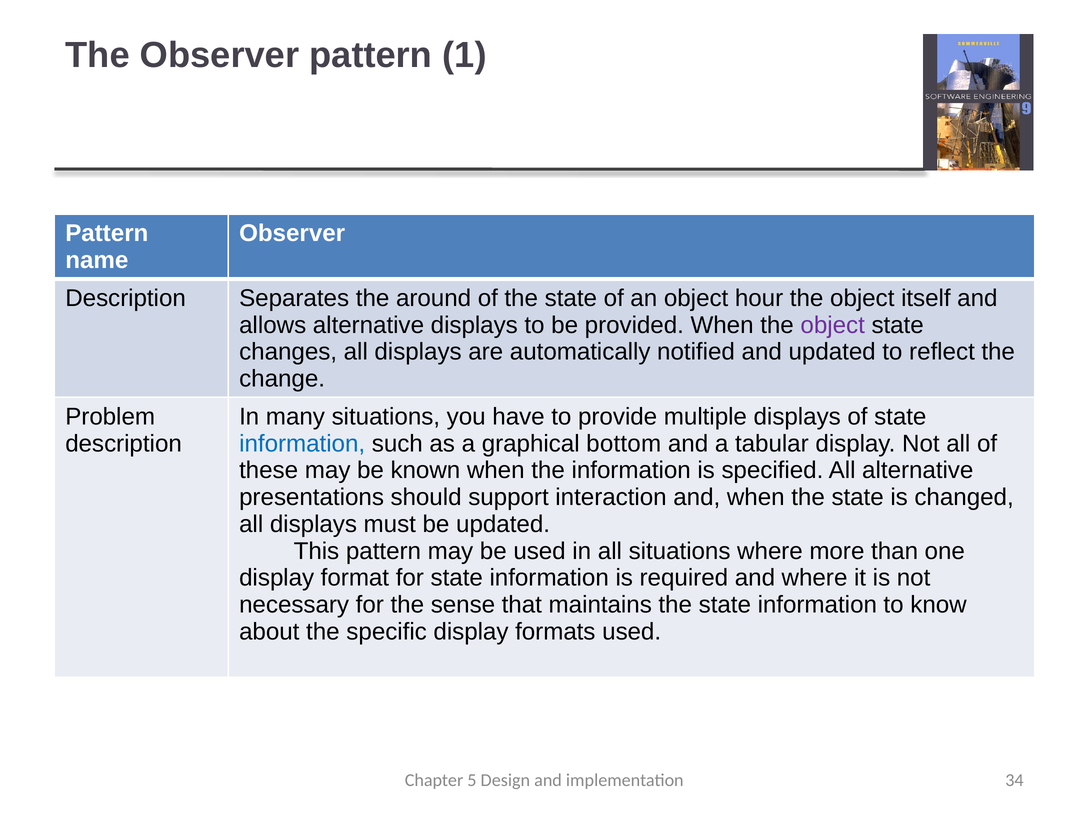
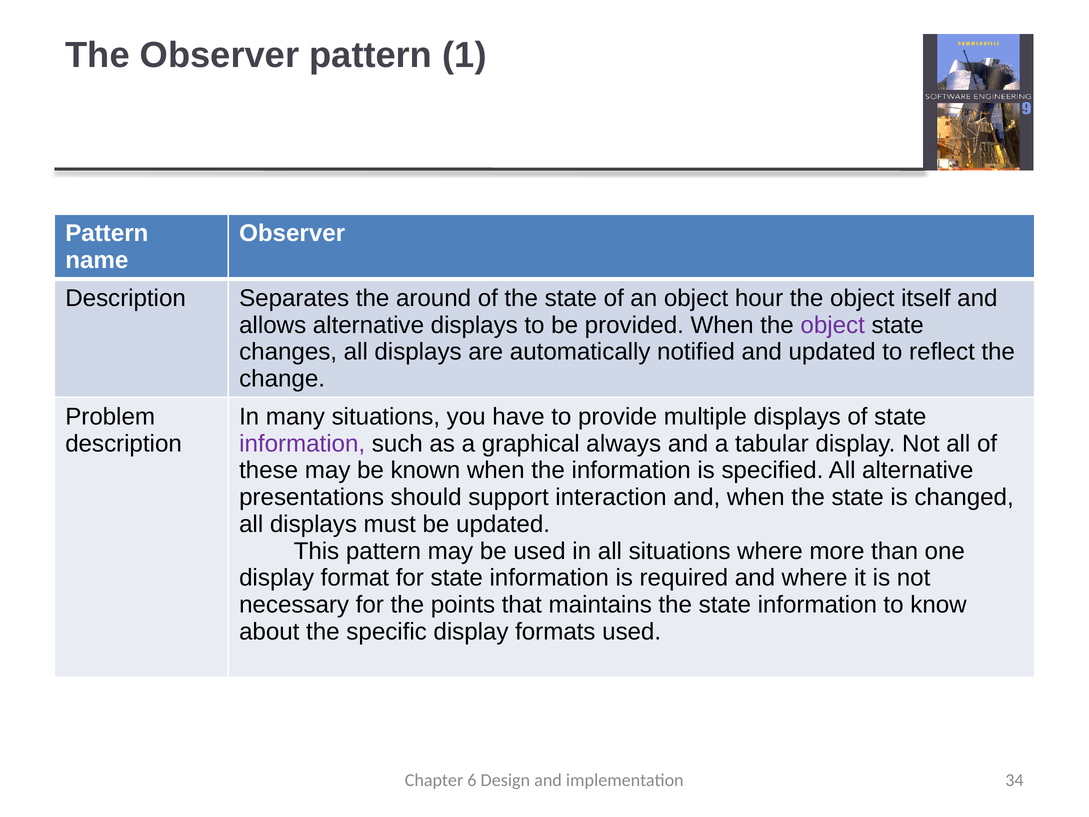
information at (302, 443) colour: blue -> purple
bottom: bottom -> always
sense: sense -> points
5: 5 -> 6
